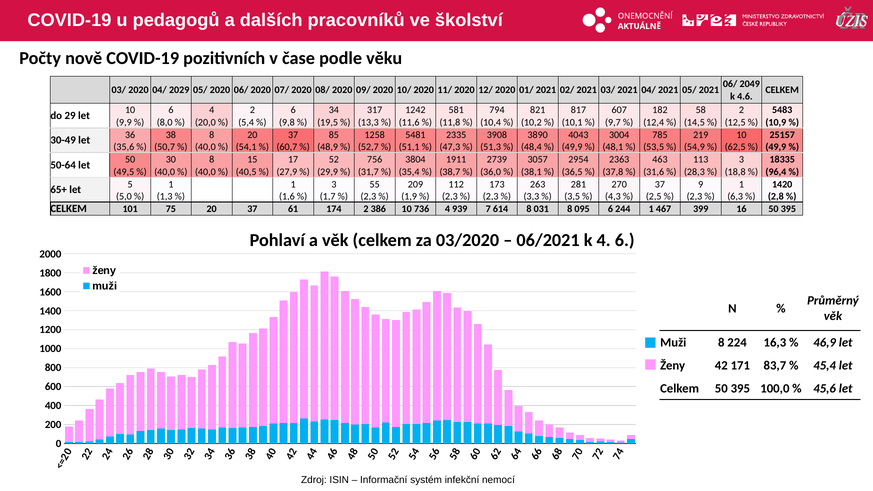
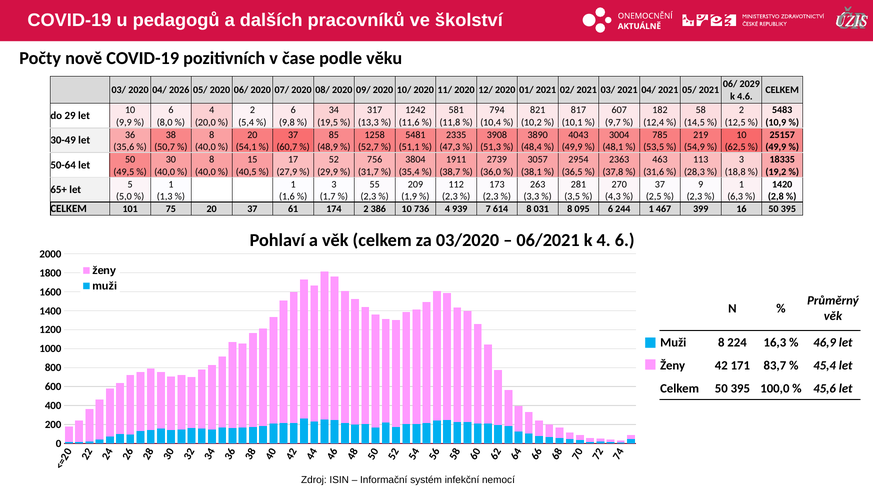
2049: 2049 -> 2029
2029: 2029 -> 2026
96,4: 96,4 -> 19,2
